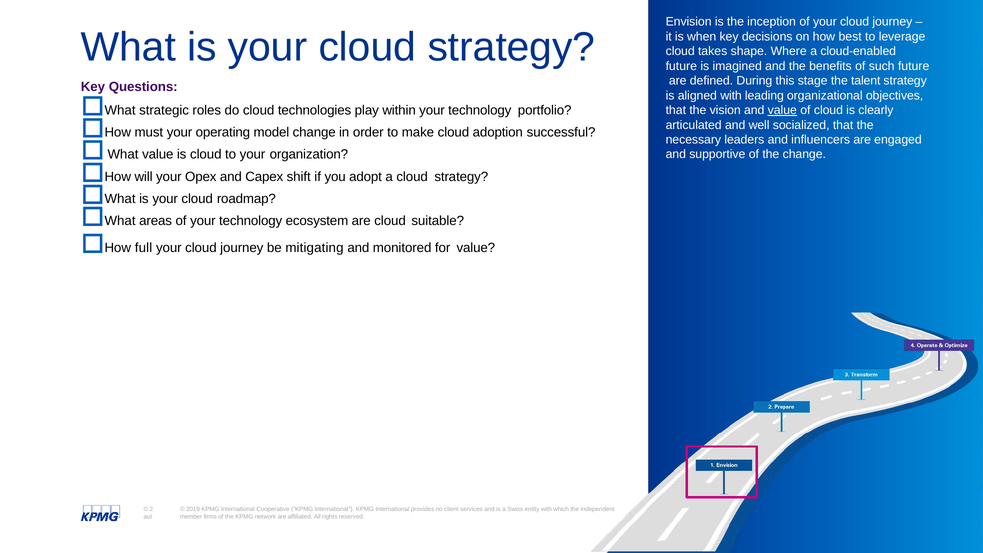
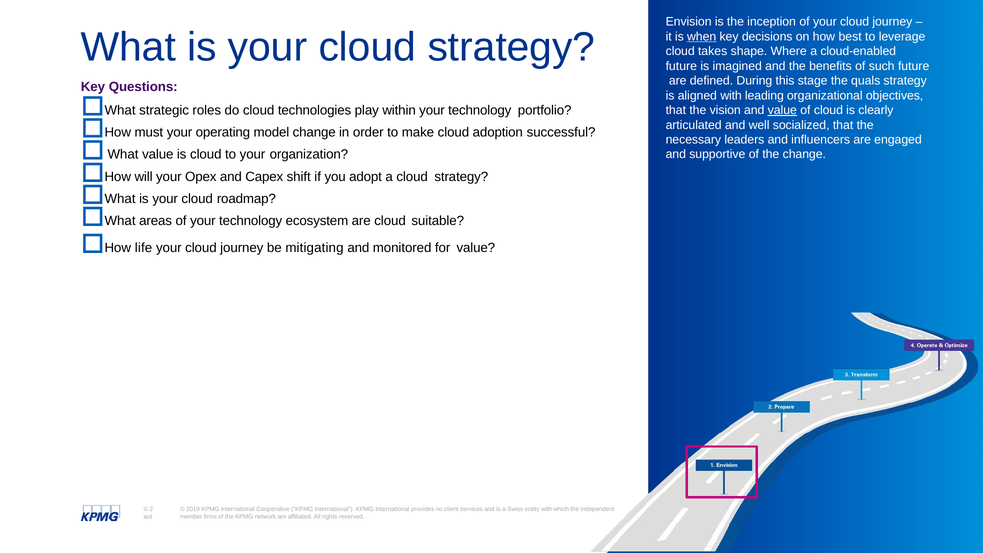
when underline: none -> present
talent: talent -> quals
full: full -> life
